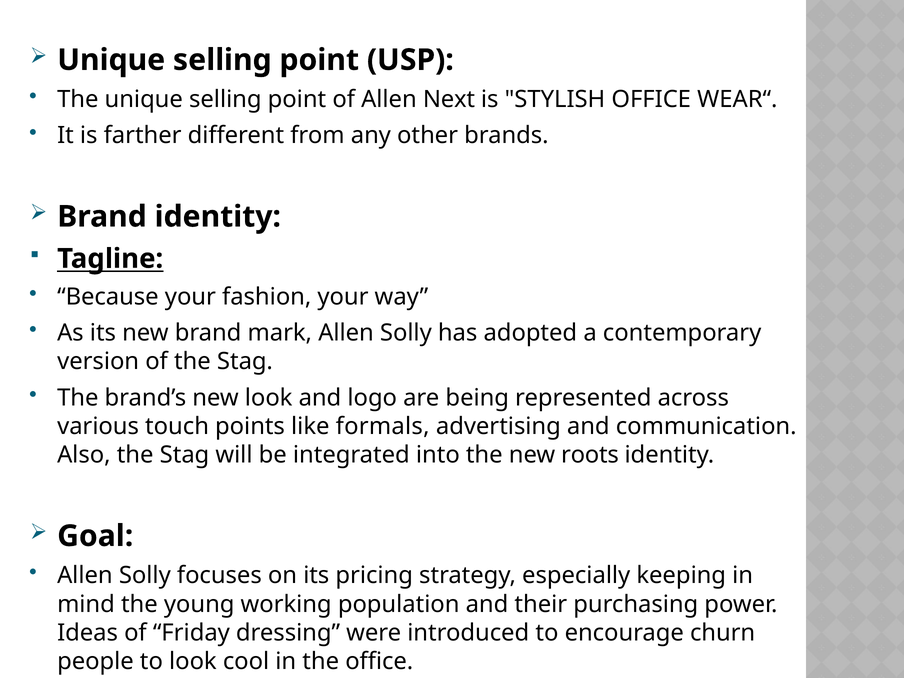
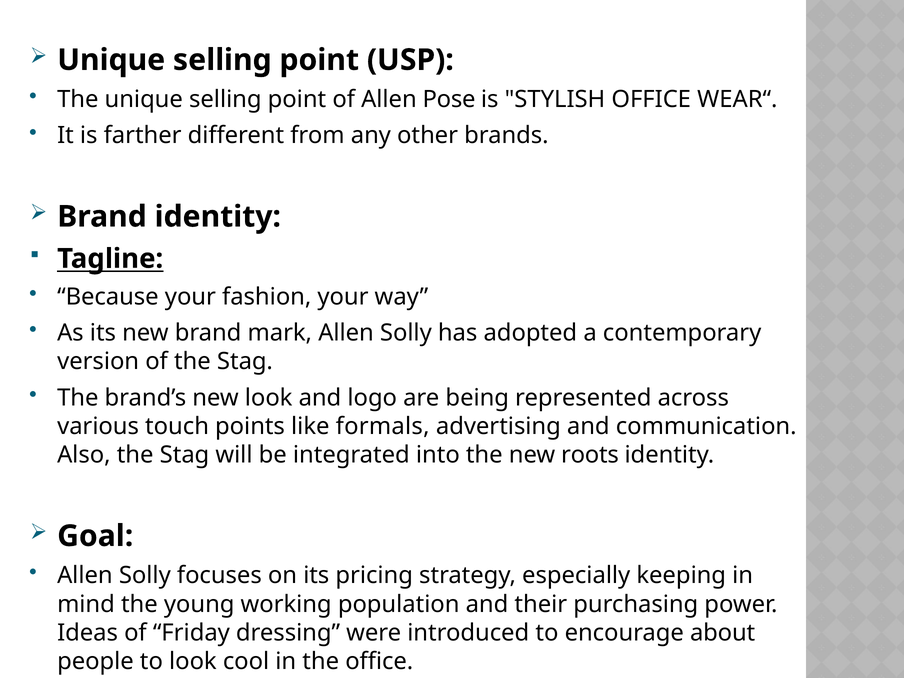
Next: Next -> Pose
churn: churn -> about
